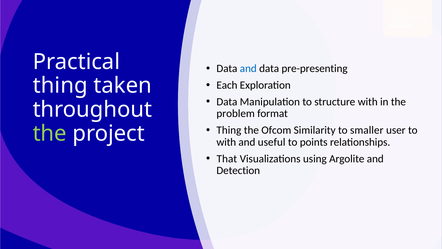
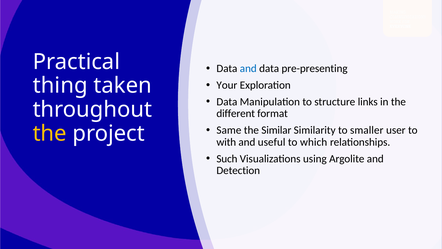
Each: Each -> Your
structure with: with -> links
problem: problem -> different
Thing at (229, 130): Thing -> Same
Ofcom: Ofcom -> Similar
the at (50, 133) colour: light green -> yellow
points: points -> which
That: That -> Such
